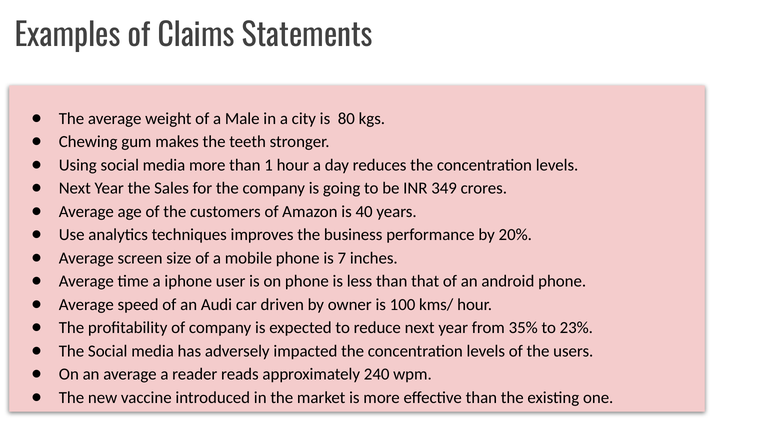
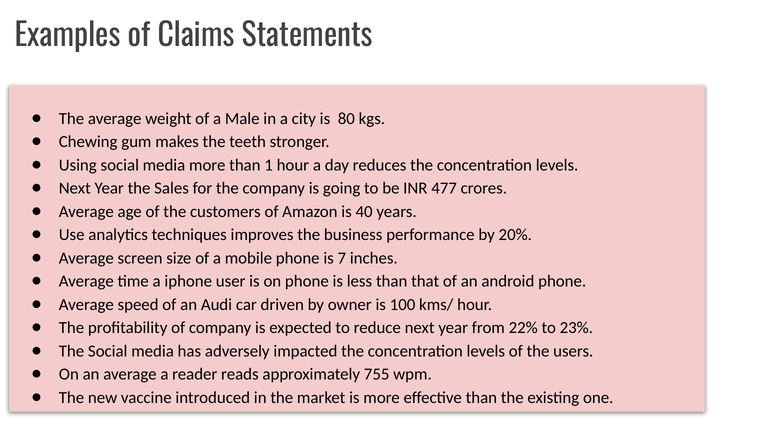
349: 349 -> 477
35%: 35% -> 22%
240: 240 -> 755
